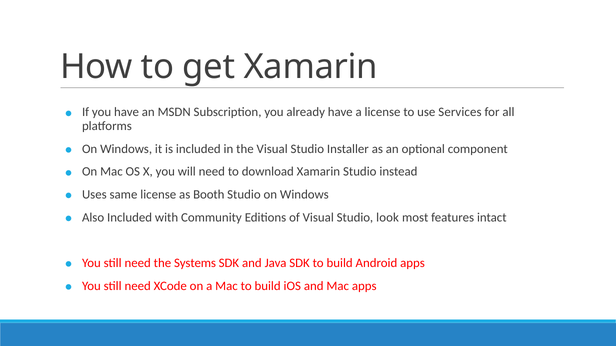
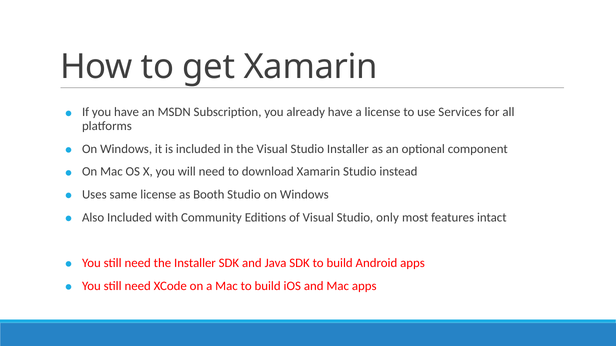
look: look -> only
the Systems: Systems -> Installer
